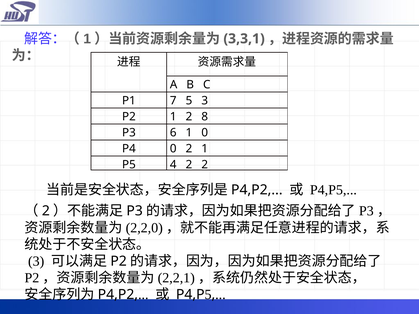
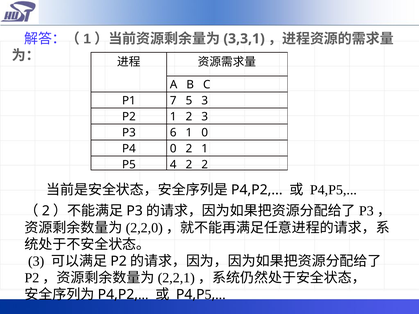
2 8: 8 -> 3
